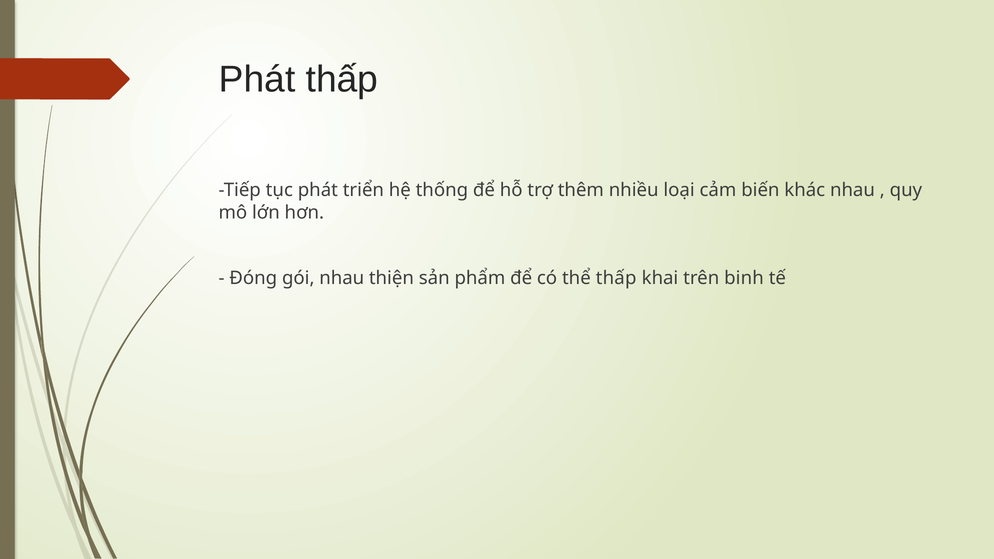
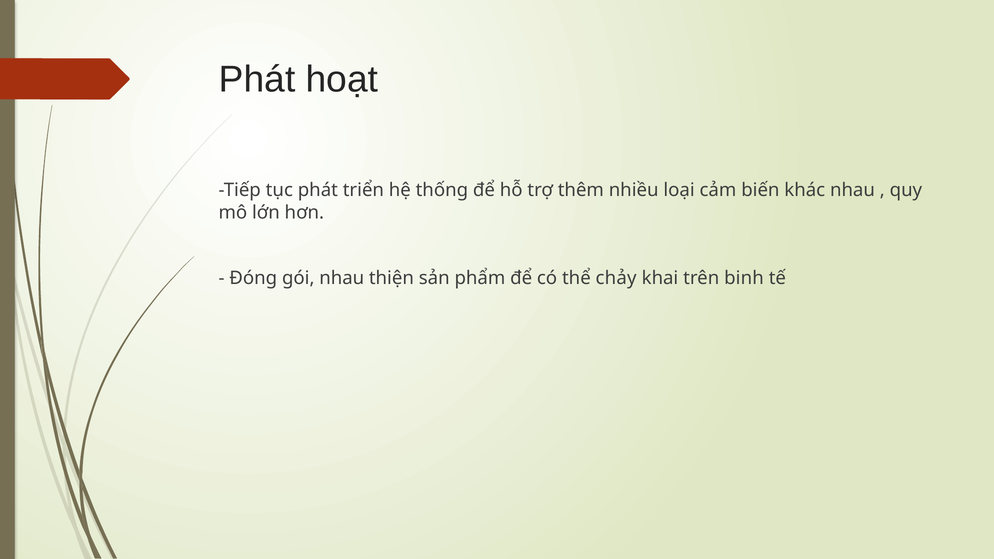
Phát thấp: thấp -> hoạt
thể thấp: thấp -> chảy
